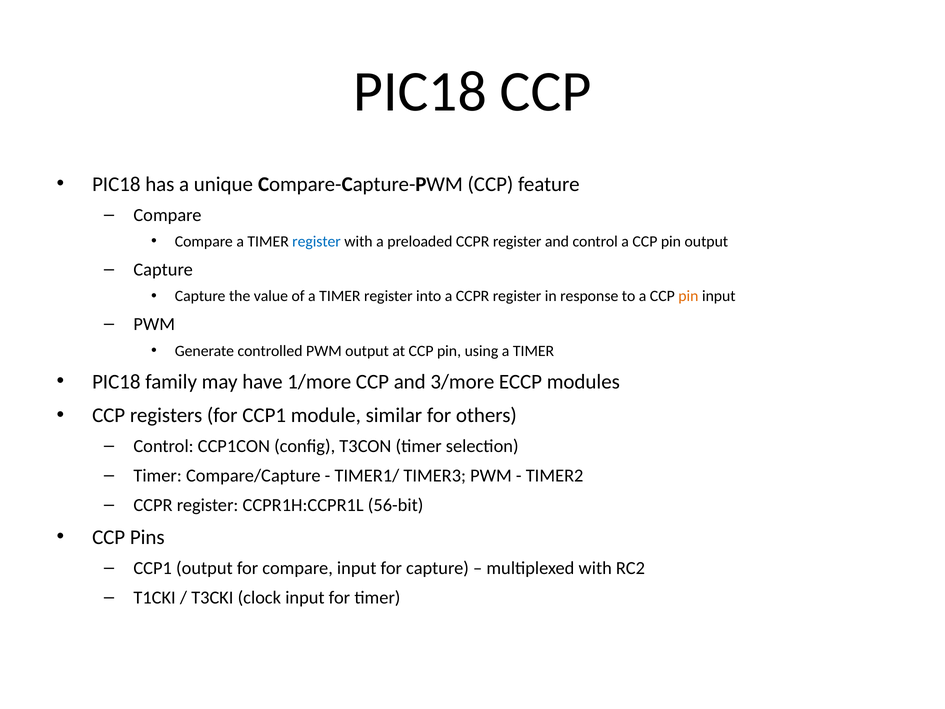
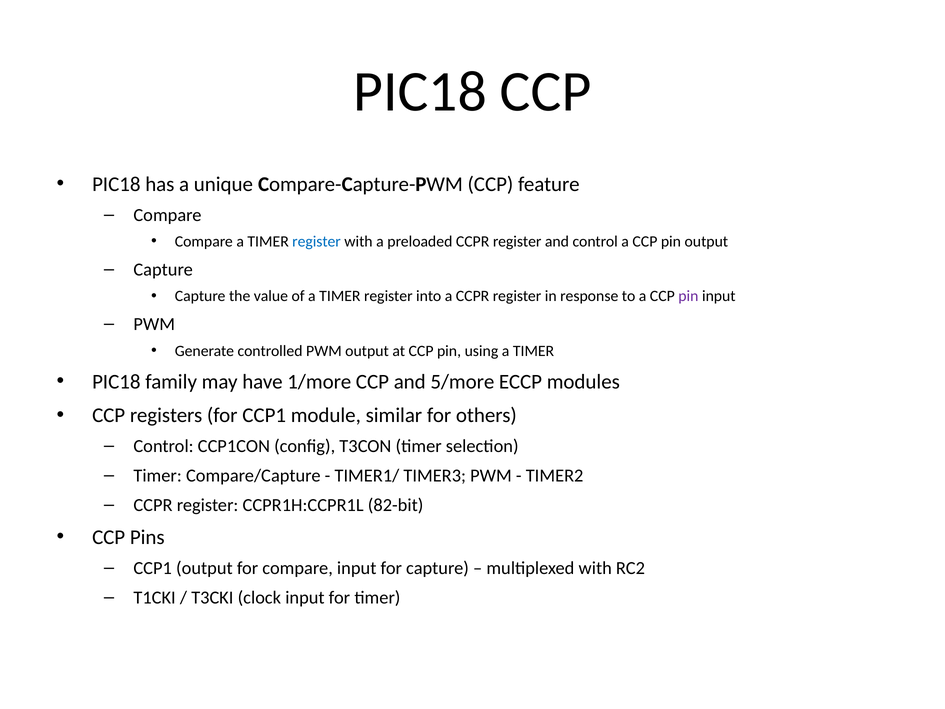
pin at (688, 296) colour: orange -> purple
3/more: 3/more -> 5/more
56-bit: 56-bit -> 82-bit
